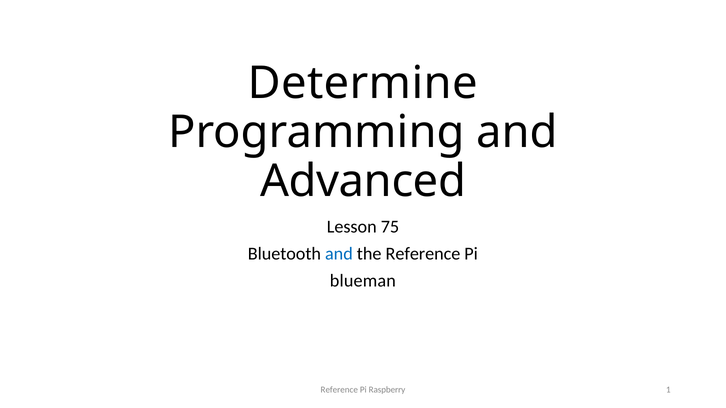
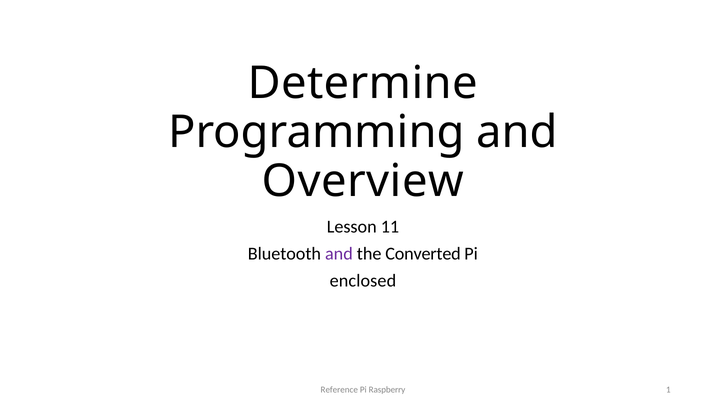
Advanced: Advanced -> Overview
75: 75 -> 11
and at (339, 254) colour: blue -> purple
the Reference: Reference -> Converted
blueman: blueman -> enclosed
